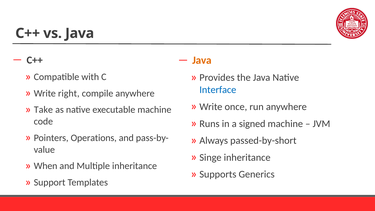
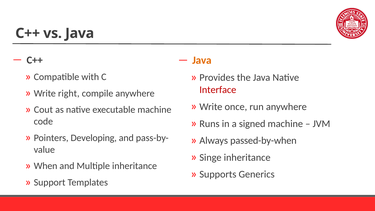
Interface colour: blue -> red
Take: Take -> Cout
Operations: Operations -> Developing
passed-by-short: passed-by-short -> passed-by-when
